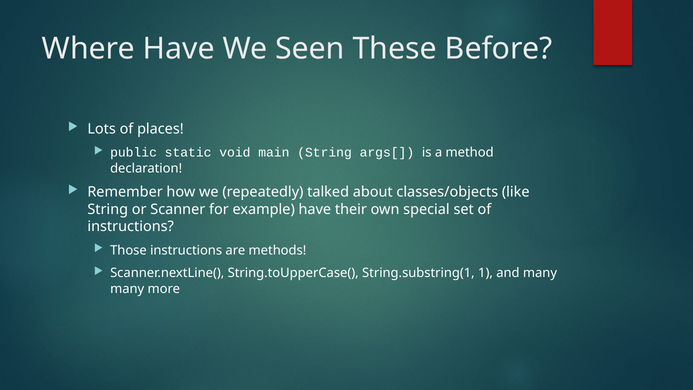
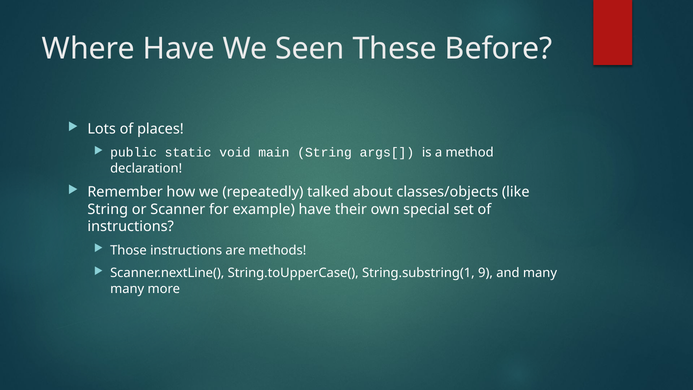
1: 1 -> 9
